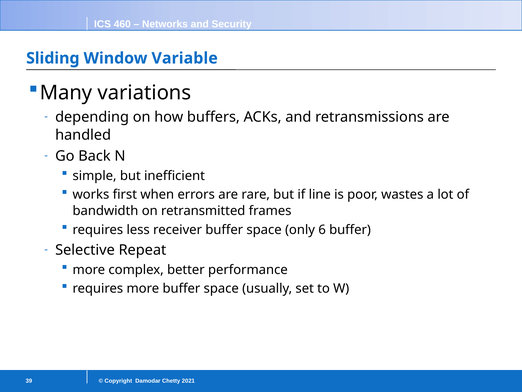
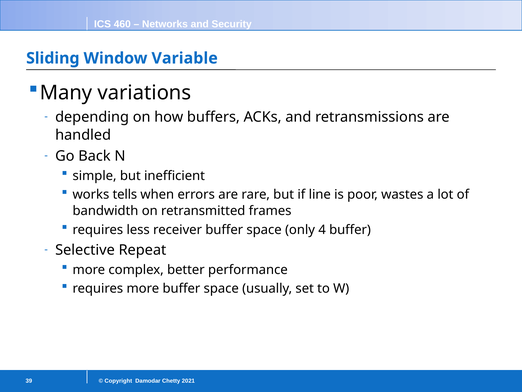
first: first -> tells
6: 6 -> 4
